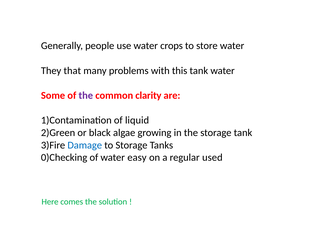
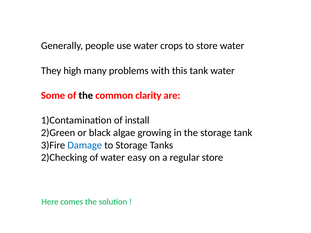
that: that -> high
the at (86, 96) colour: purple -> black
liquid: liquid -> install
0)Checking: 0)Checking -> 2)Checking
regular used: used -> store
